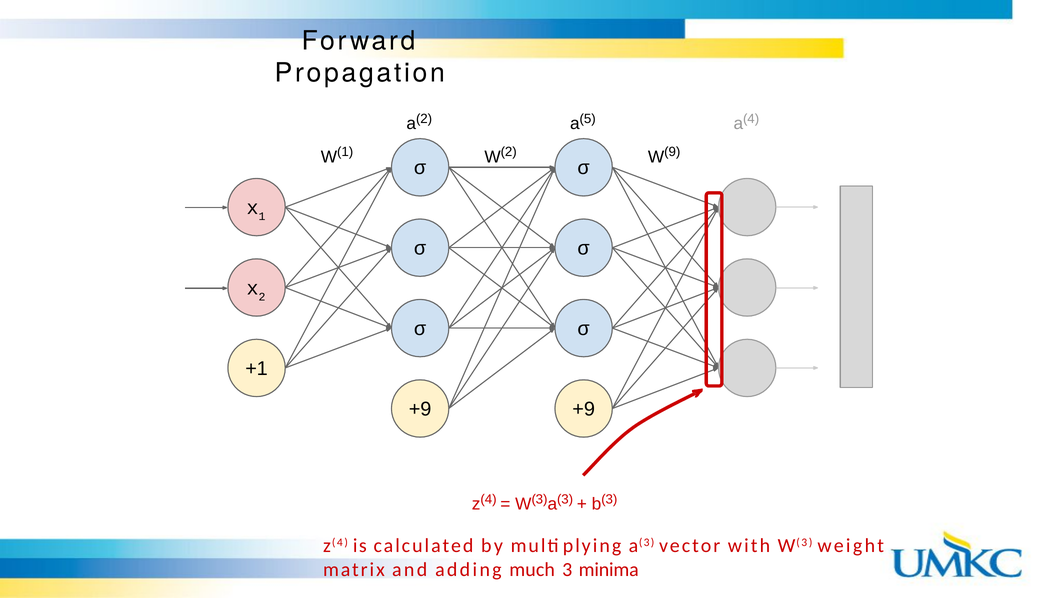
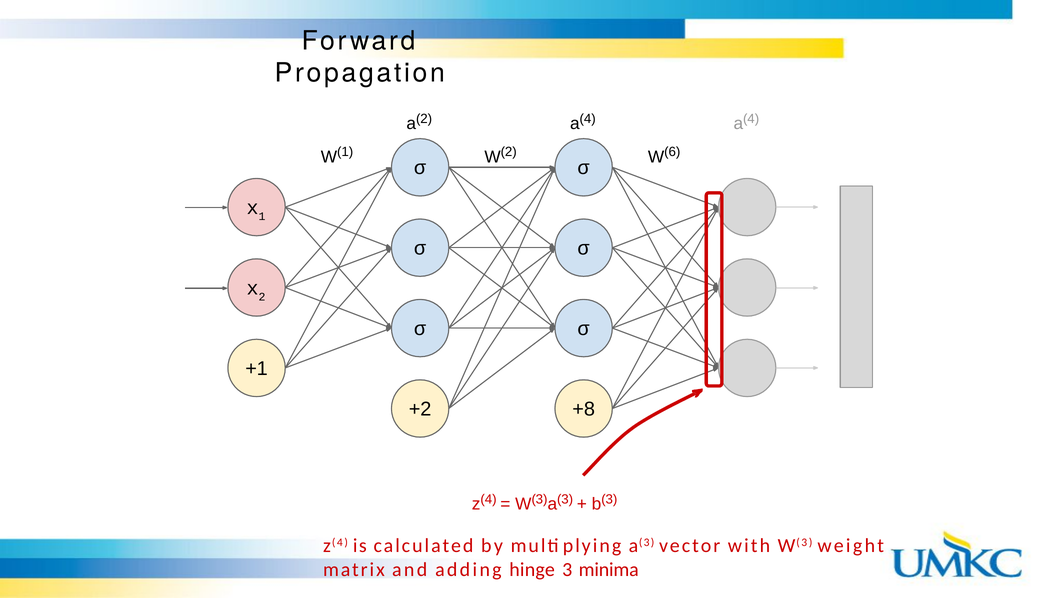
5: 5 -> 4
9: 9 -> 6
+9 at (420, 409): +9 -> +2
+9 at (584, 409): +9 -> +8
much: much -> hinge
